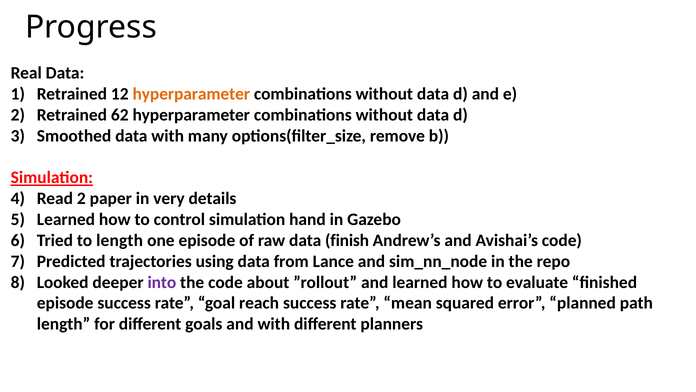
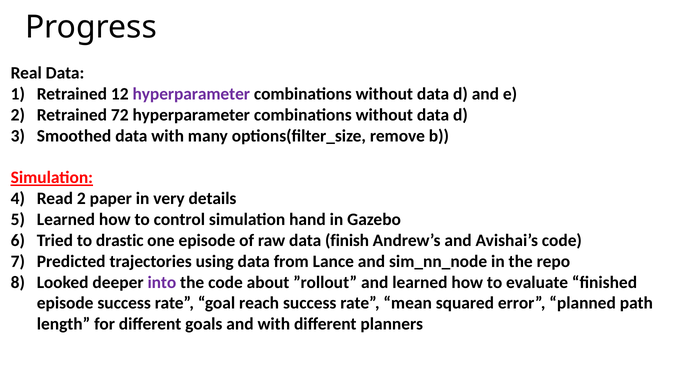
hyperparameter at (191, 94) colour: orange -> purple
62: 62 -> 72
to length: length -> drastic
